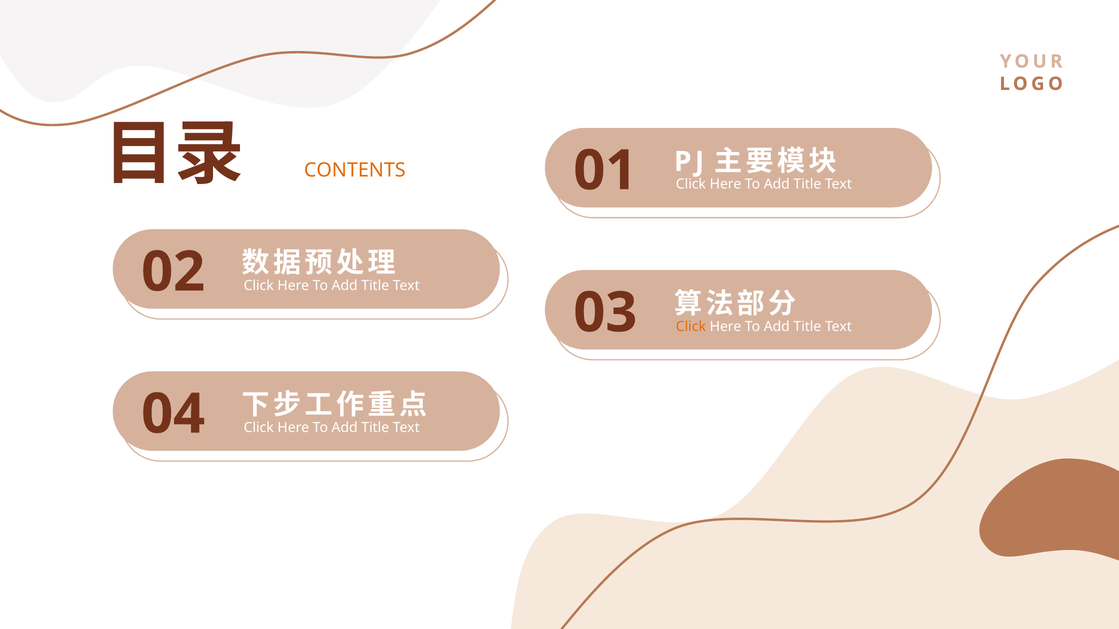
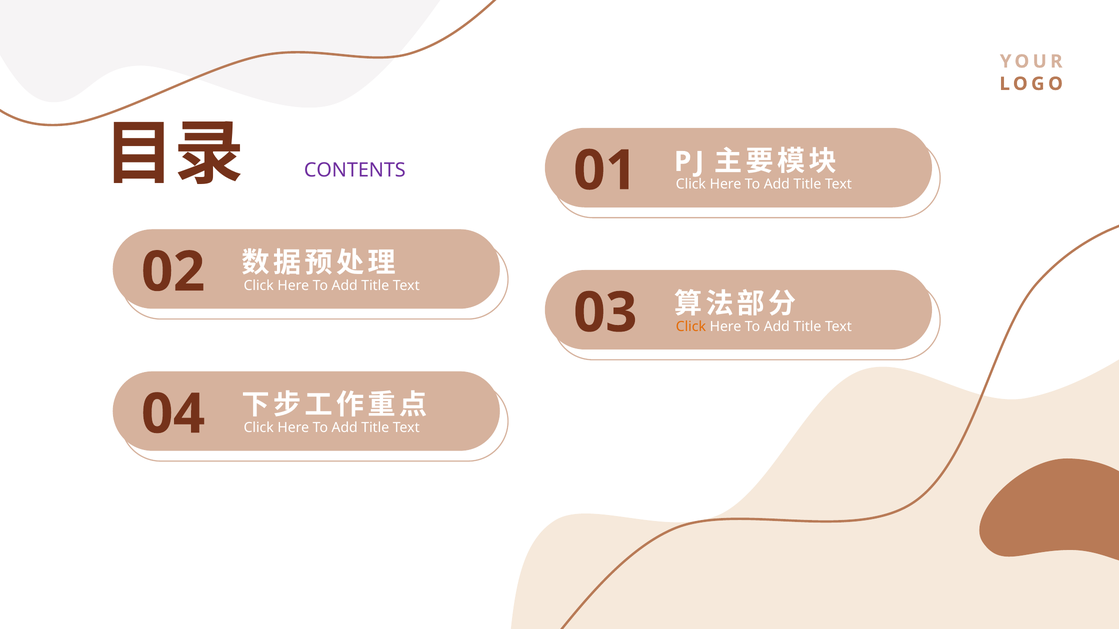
CONTENTS colour: orange -> purple
